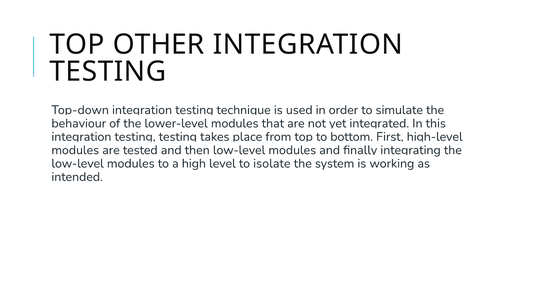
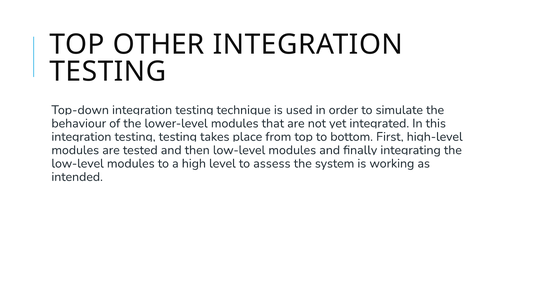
isolate: isolate -> assess
